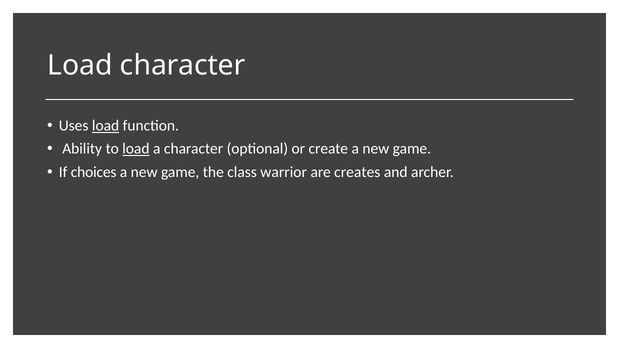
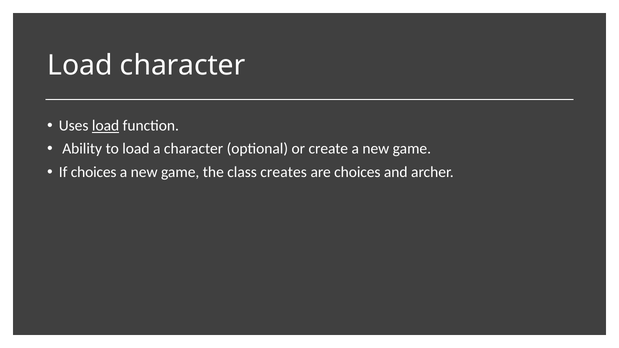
load at (136, 149) underline: present -> none
warrior: warrior -> creates
are creates: creates -> choices
